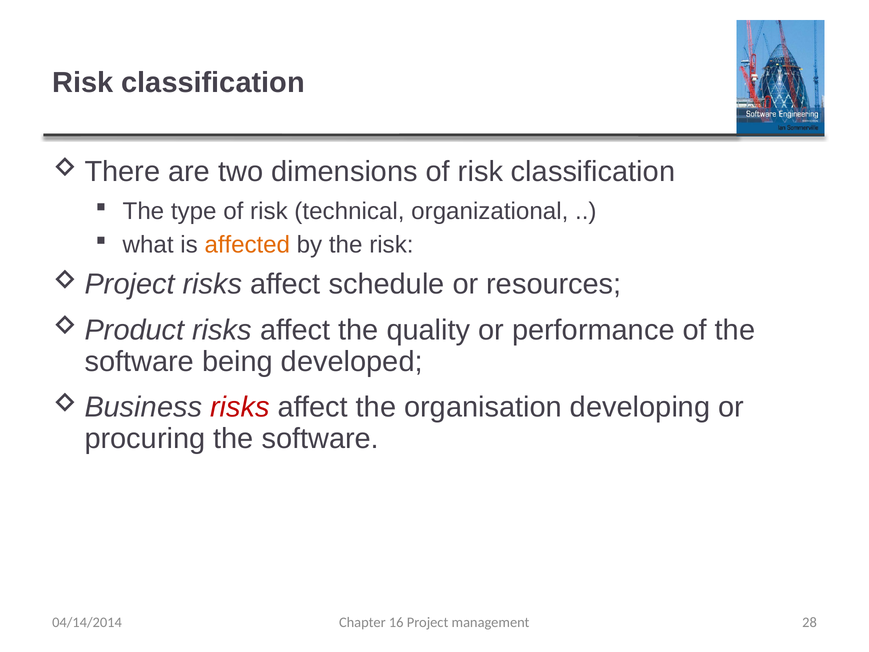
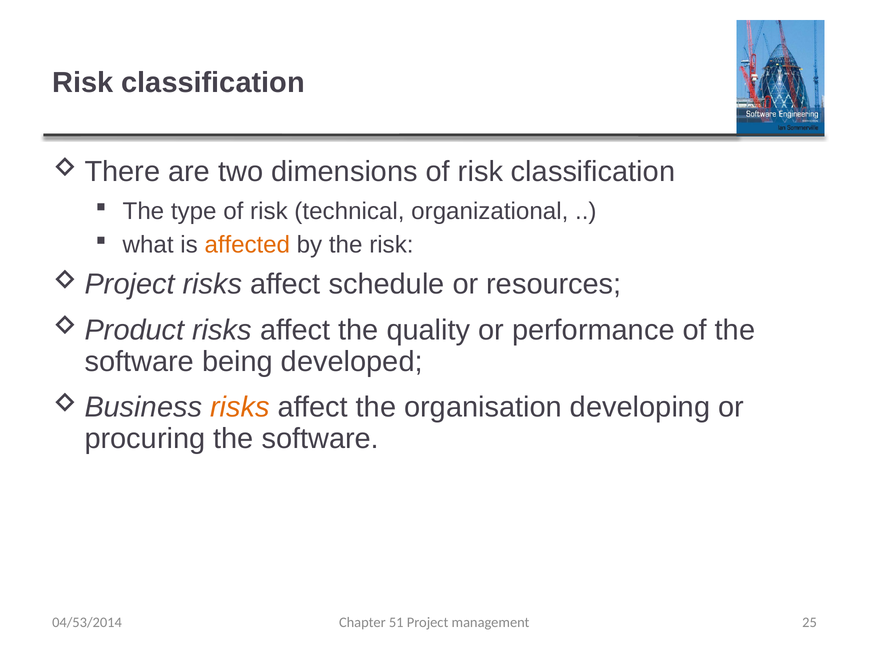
risks at (240, 407) colour: red -> orange
16: 16 -> 51
28: 28 -> 25
04/14/2014: 04/14/2014 -> 04/53/2014
